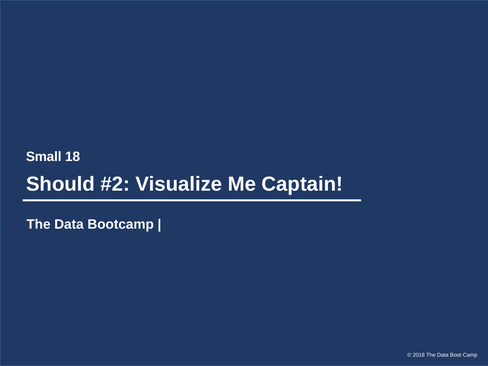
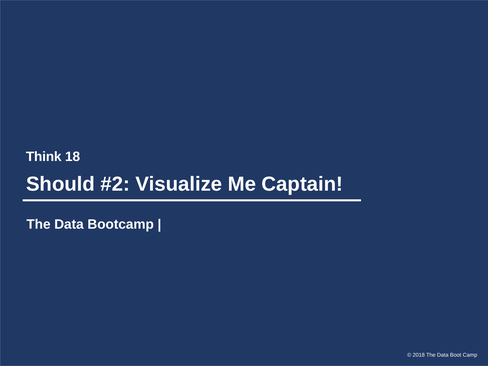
Small: Small -> Think
